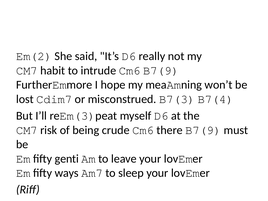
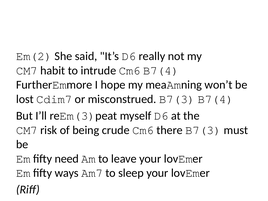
Cm6 B7(9: B7(9 -> B7(4
there B7(9: B7(9 -> B7(3
genti: genti -> need
